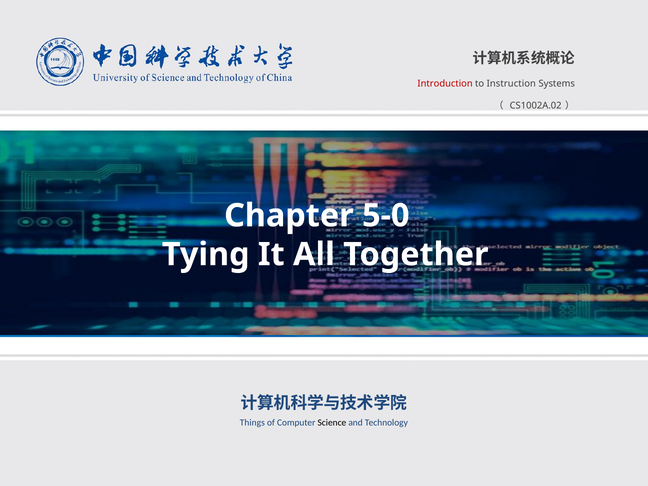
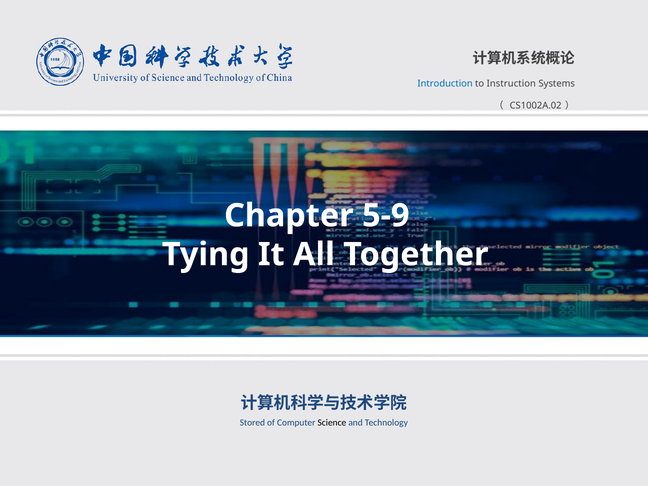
Introduction colour: red -> blue
5-0: 5-0 -> 5-9
Things: Things -> Stored
